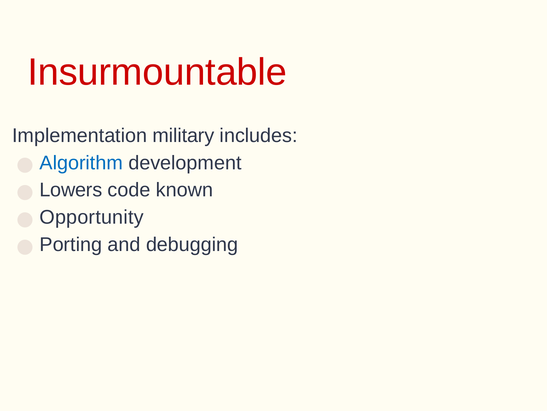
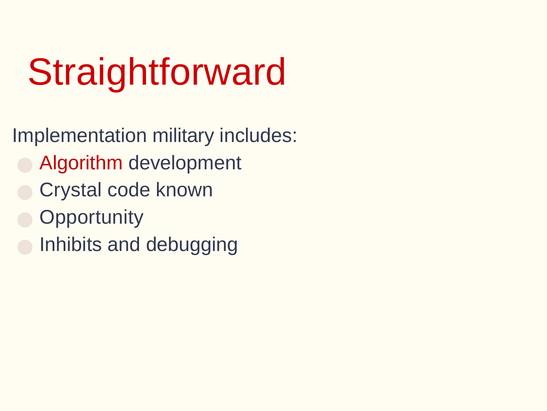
Insurmountable: Insurmountable -> Straightforward
Algorithm colour: blue -> red
Lowers: Lowers -> Crystal
Porting: Porting -> Inhibits
